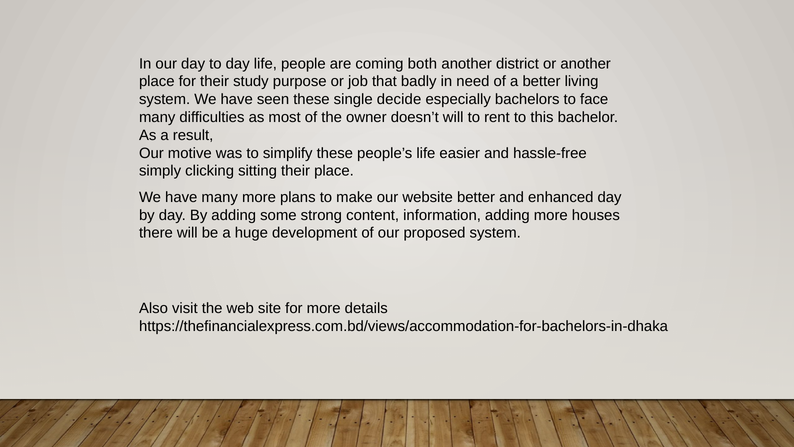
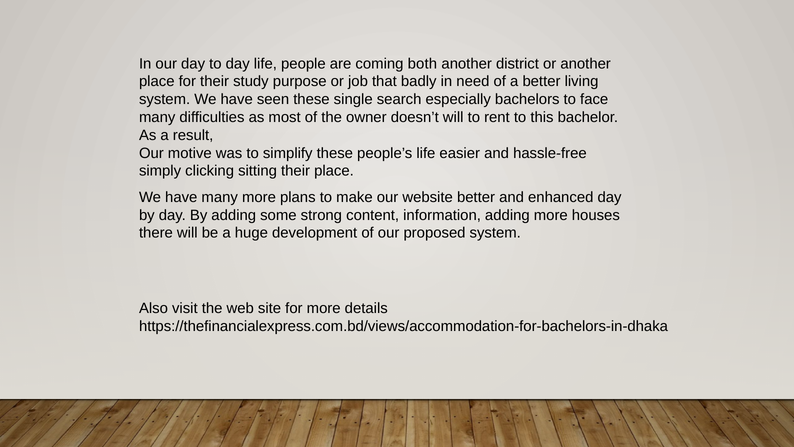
decide: decide -> search
